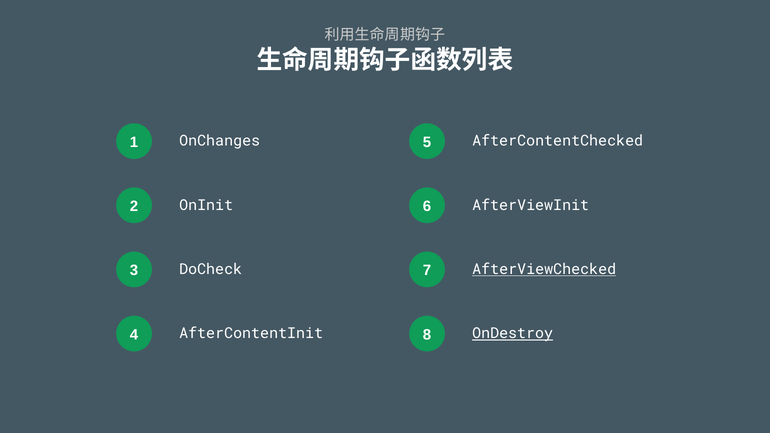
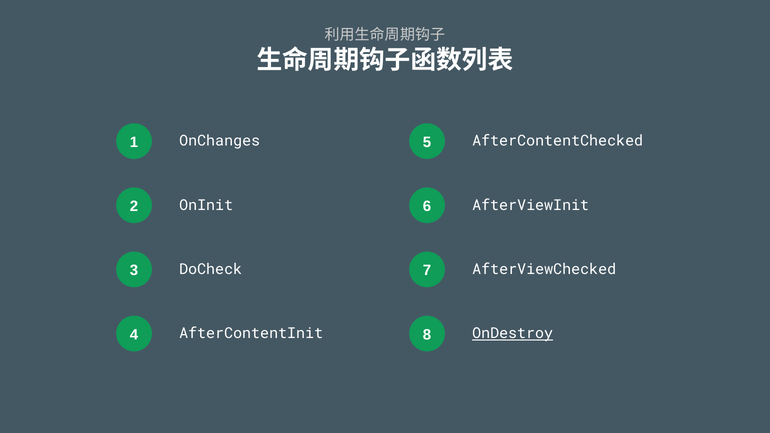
AfterViewChecked underline: present -> none
